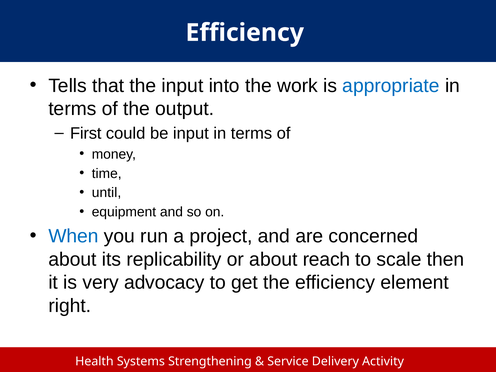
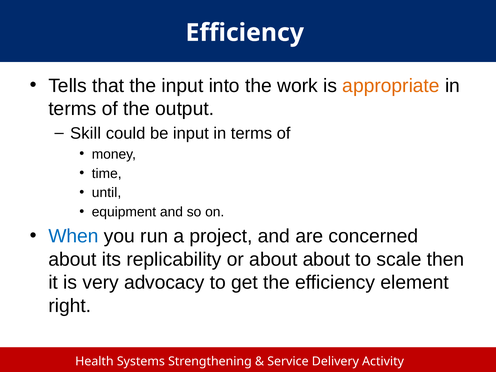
appropriate colour: blue -> orange
First: First -> Skill
about reach: reach -> about
